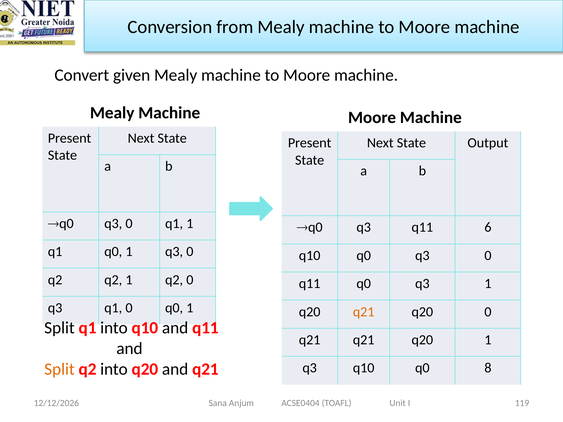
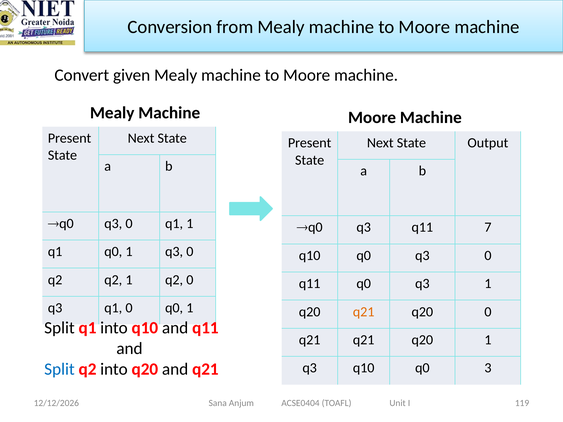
6: 6 -> 7
Split at (59, 369) colour: orange -> blue
8: 8 -> 3
